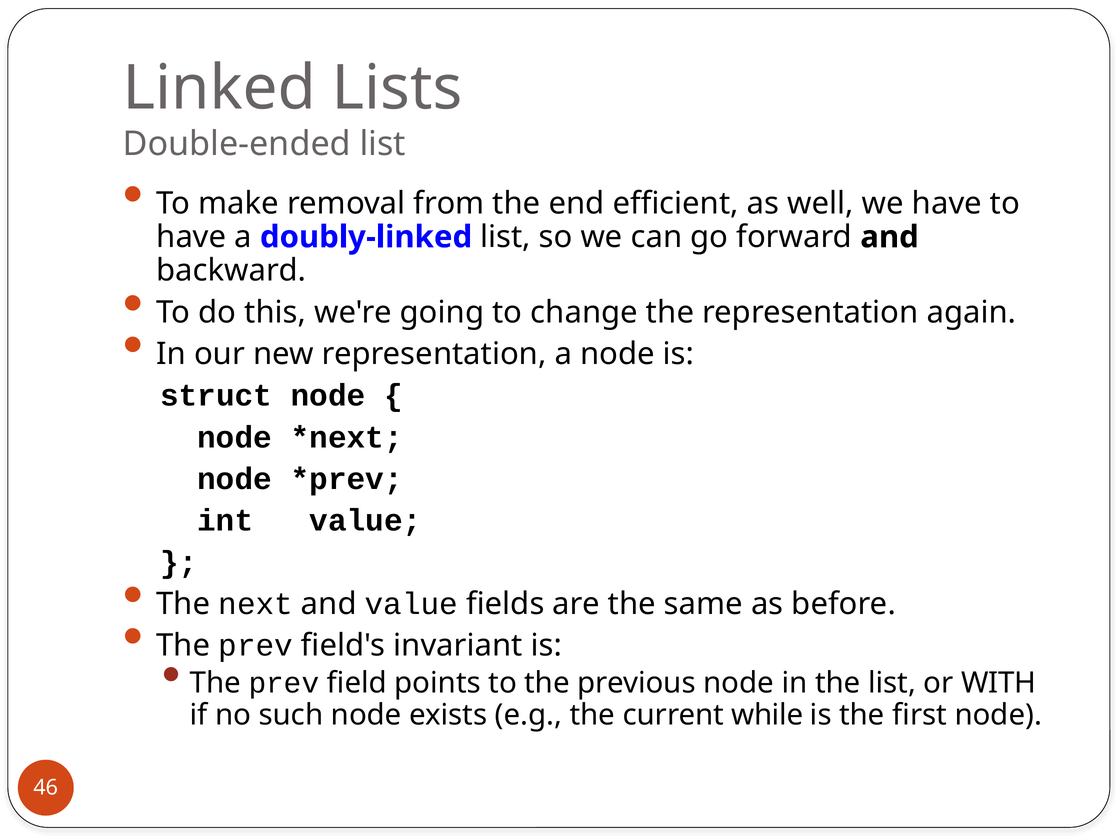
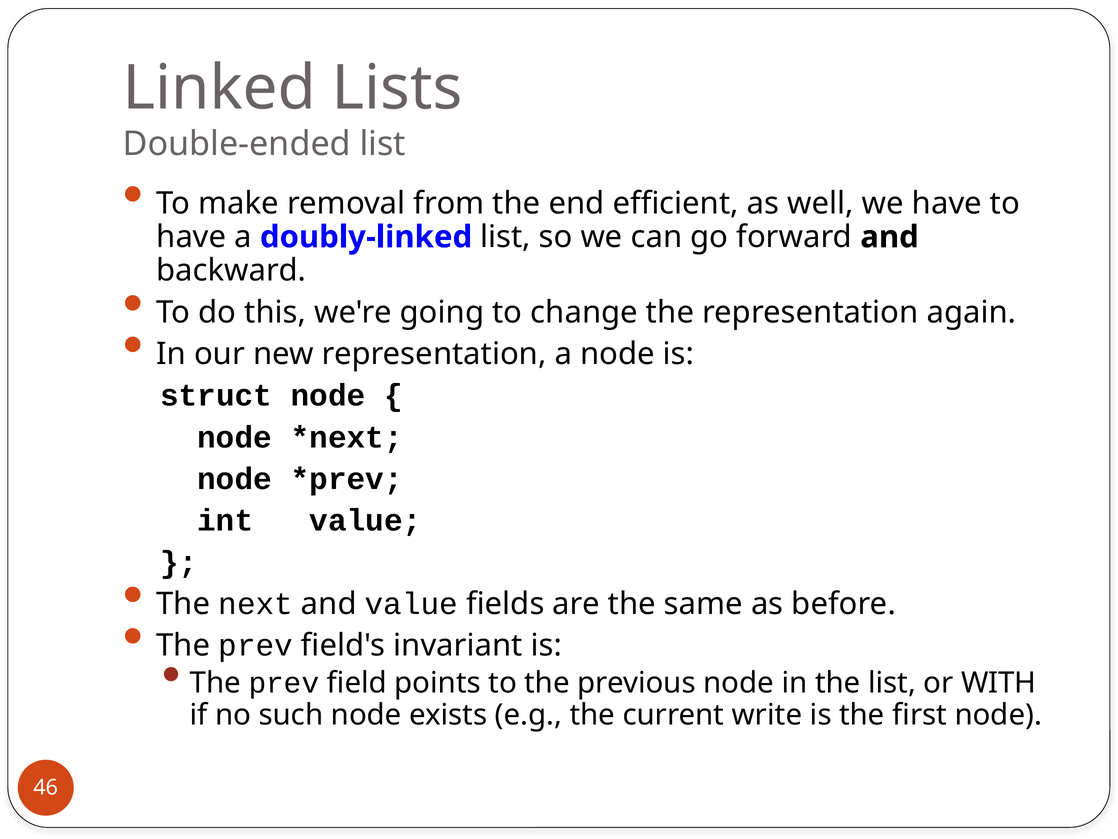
while: while -> write
